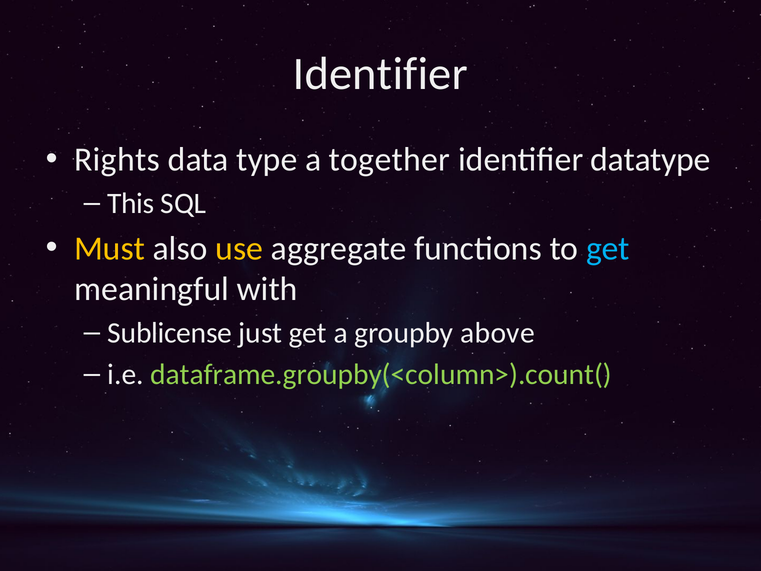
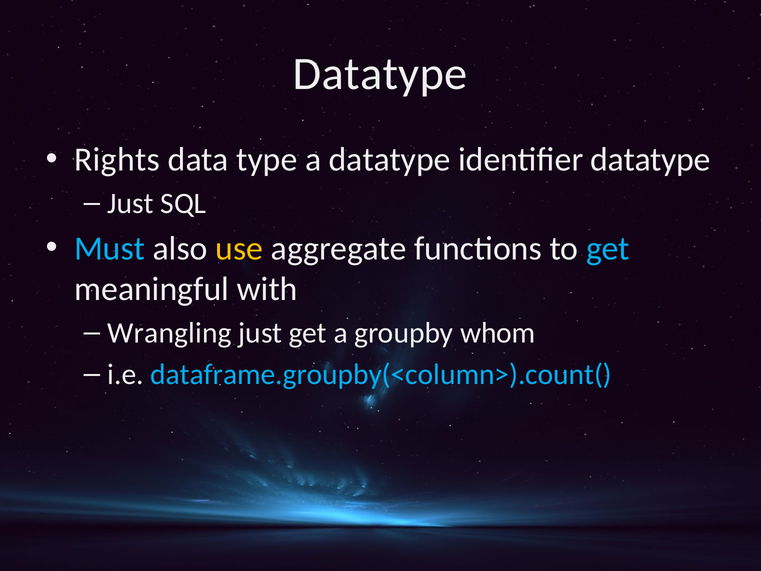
Identifier at (380, 74): Identifier -> Datatype
a together: together -> datatype
This at (131, 203): This -> Just
Must colour: yellow -> light blue
Sublicense: Sublicense -> Wrangling
above: above -> whom
dataframe.groupby(<column>).count( colour: light green -> light blue
